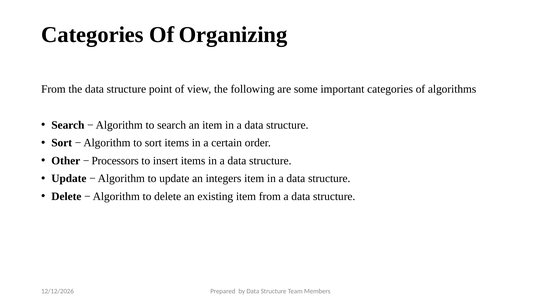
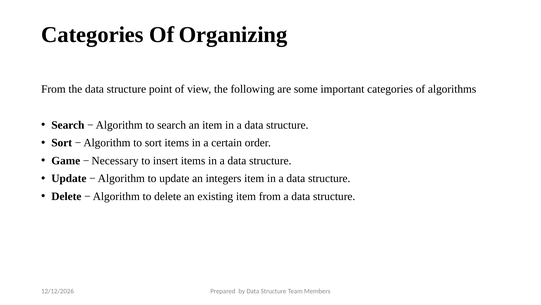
Other: Other -> Game
Processors: Processors -> Necessary
